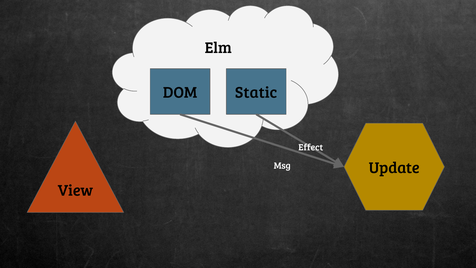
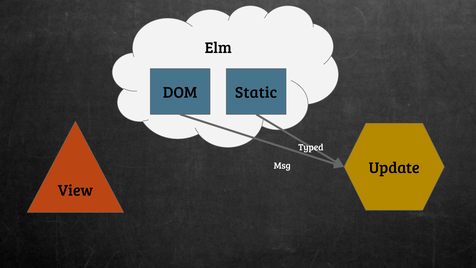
Effect: Effect -> Typed
